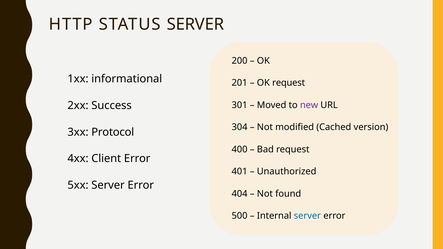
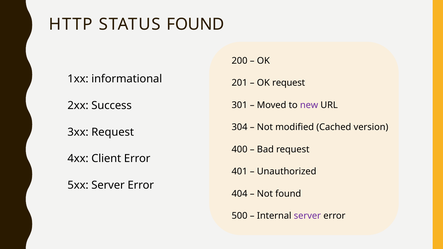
STATUS SERVER: SERVER -> FOUND
3xx Protocol: Protocol -> Request
server at (307, 216) colour: blue -> purple
